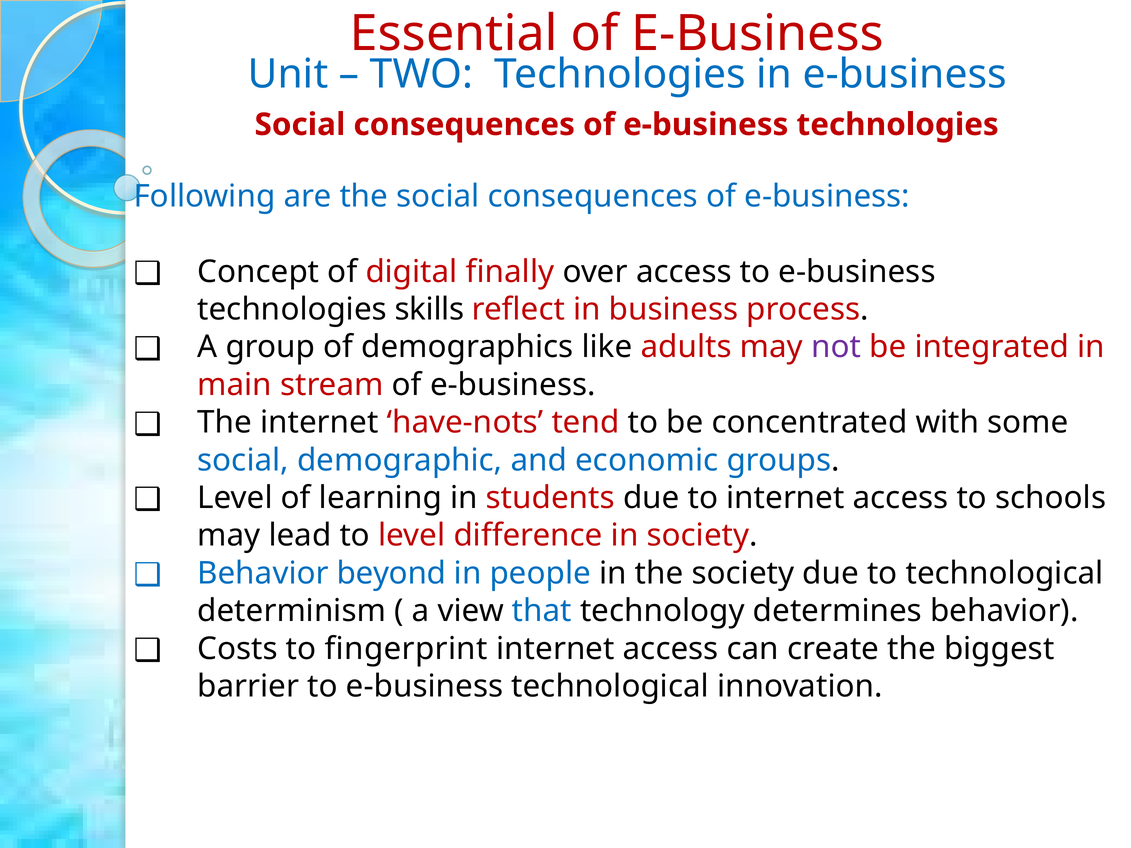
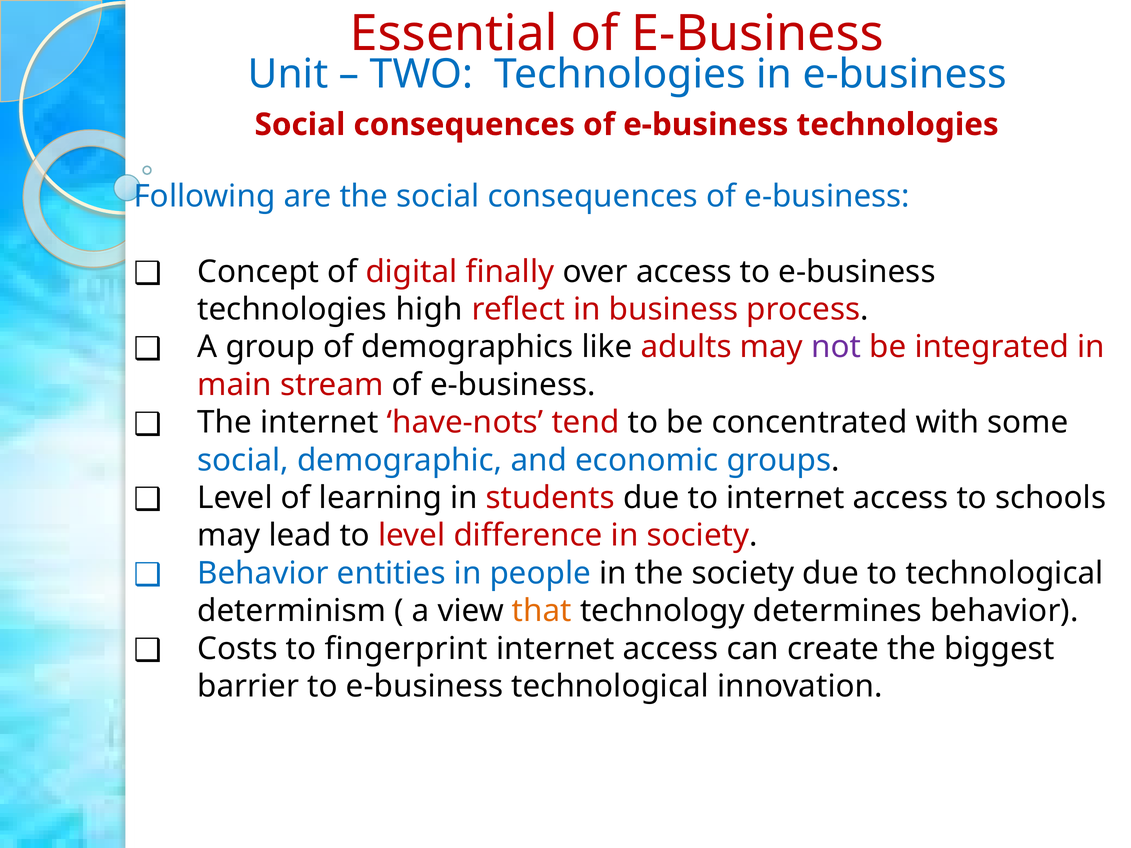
skills: skills -> high
beyond: beyond -> entities
that colour: blue -> orange
